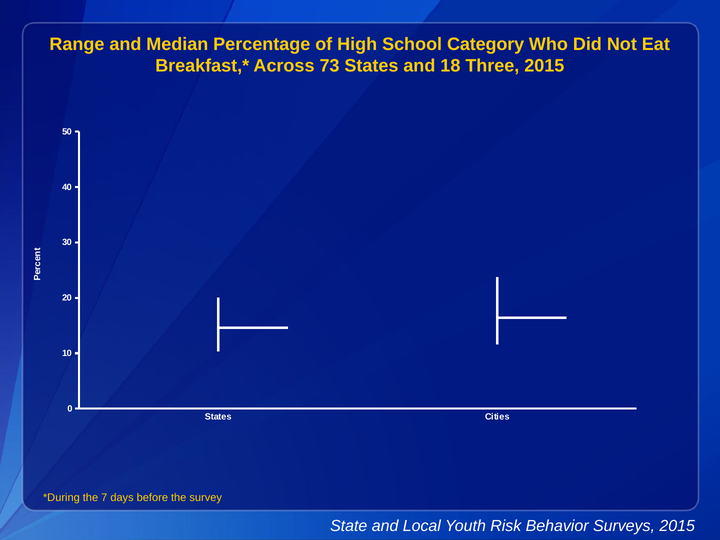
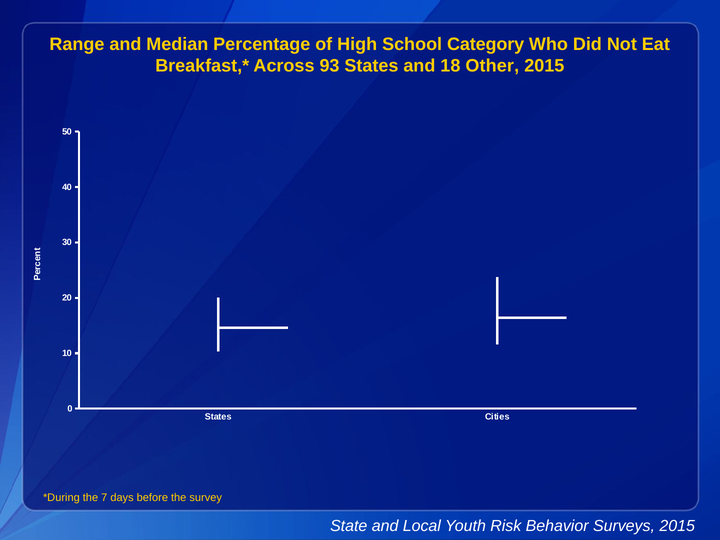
73: 73 -> 93
Three: Three -> Other
